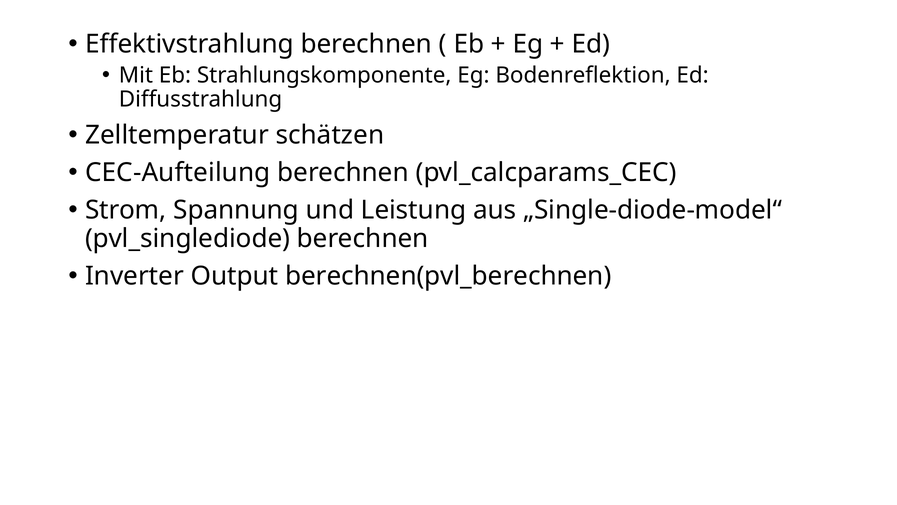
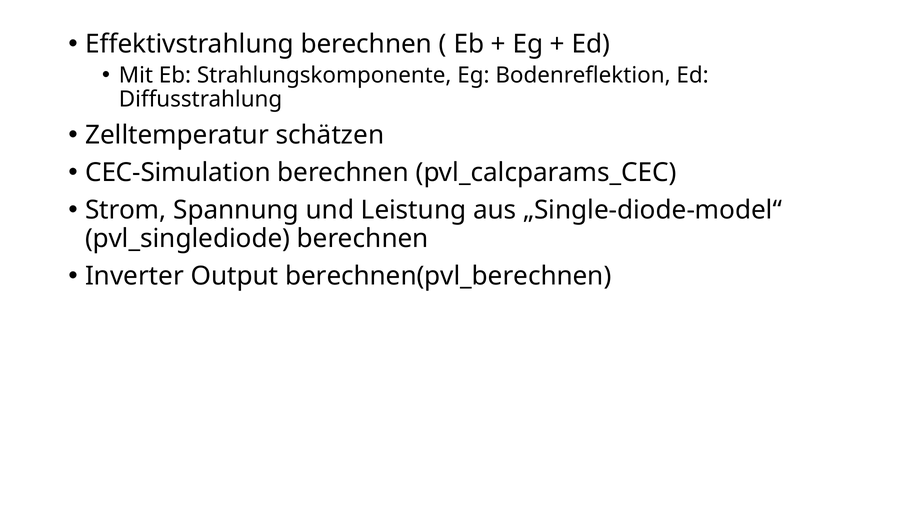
CEC-Aufteilung: CEC-Aufteilung -> CEC-Simulation
